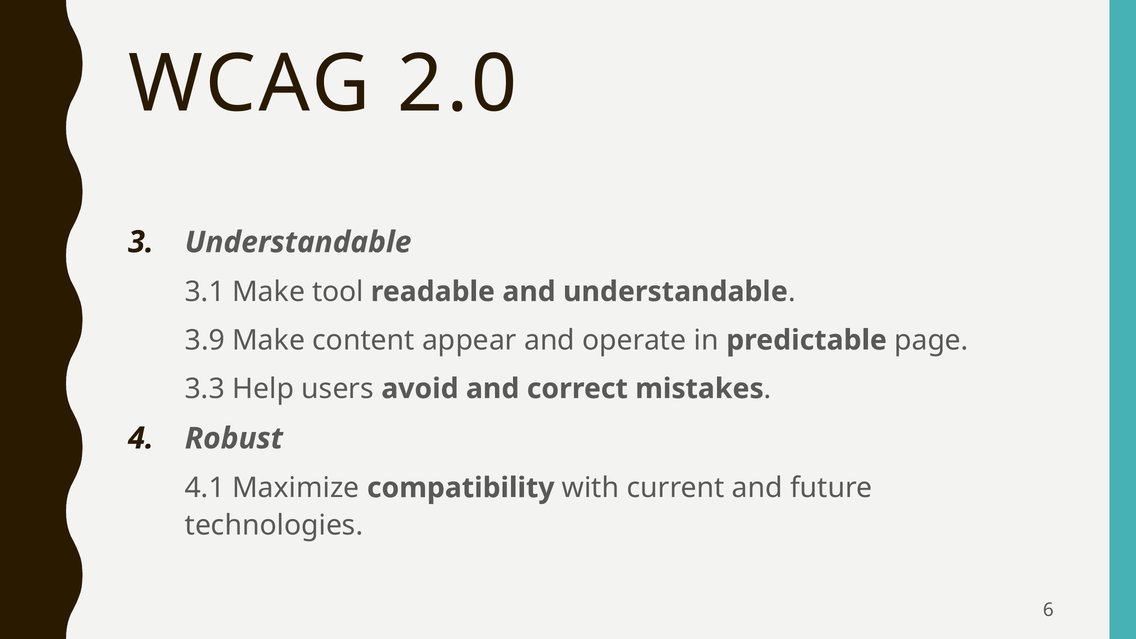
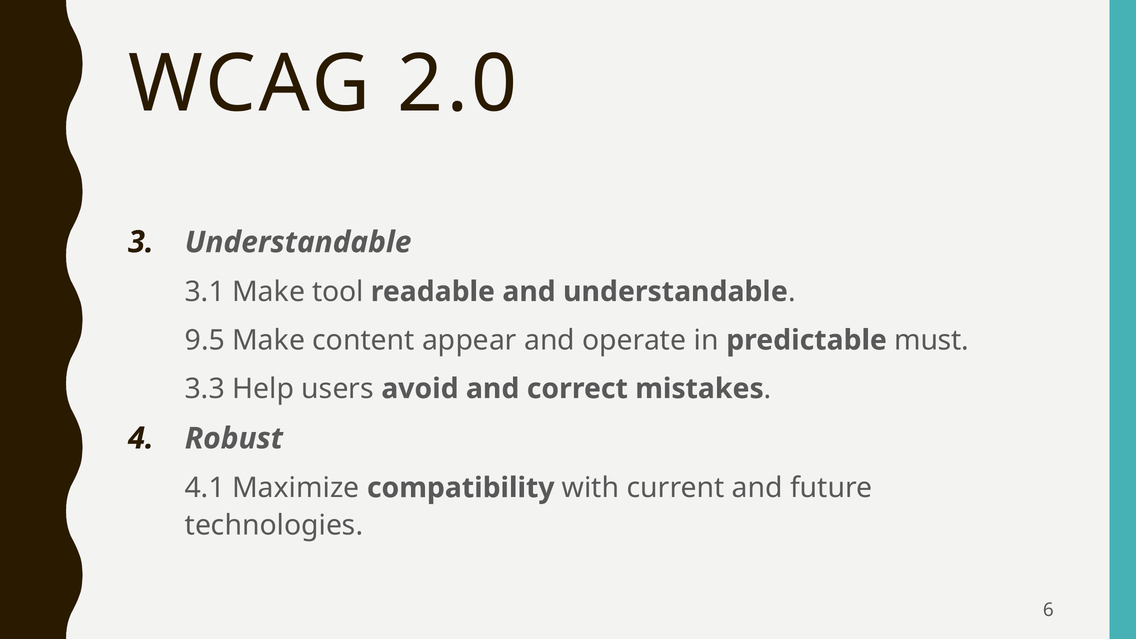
3.9: 3.9 -> 9.5
page: page -> must
